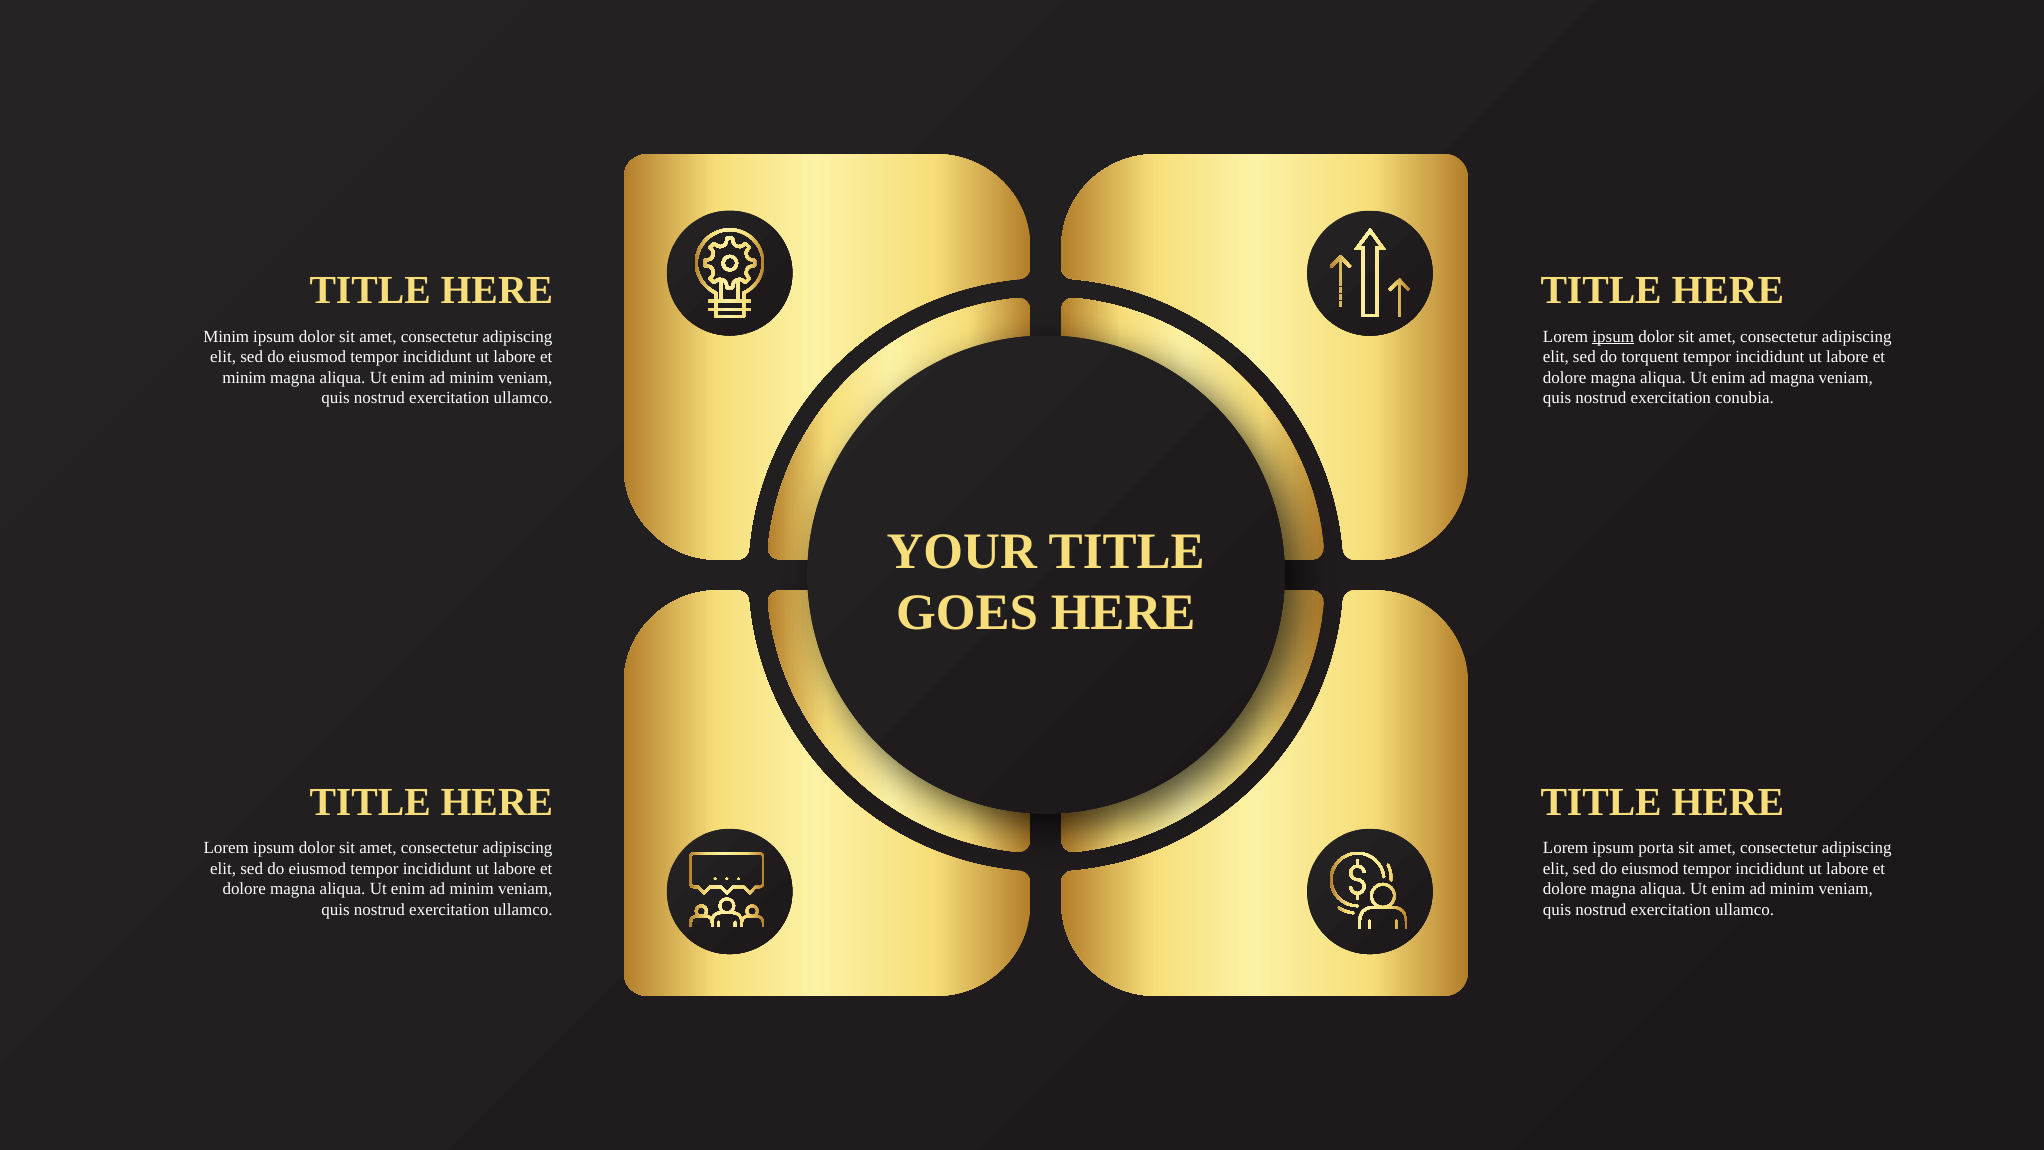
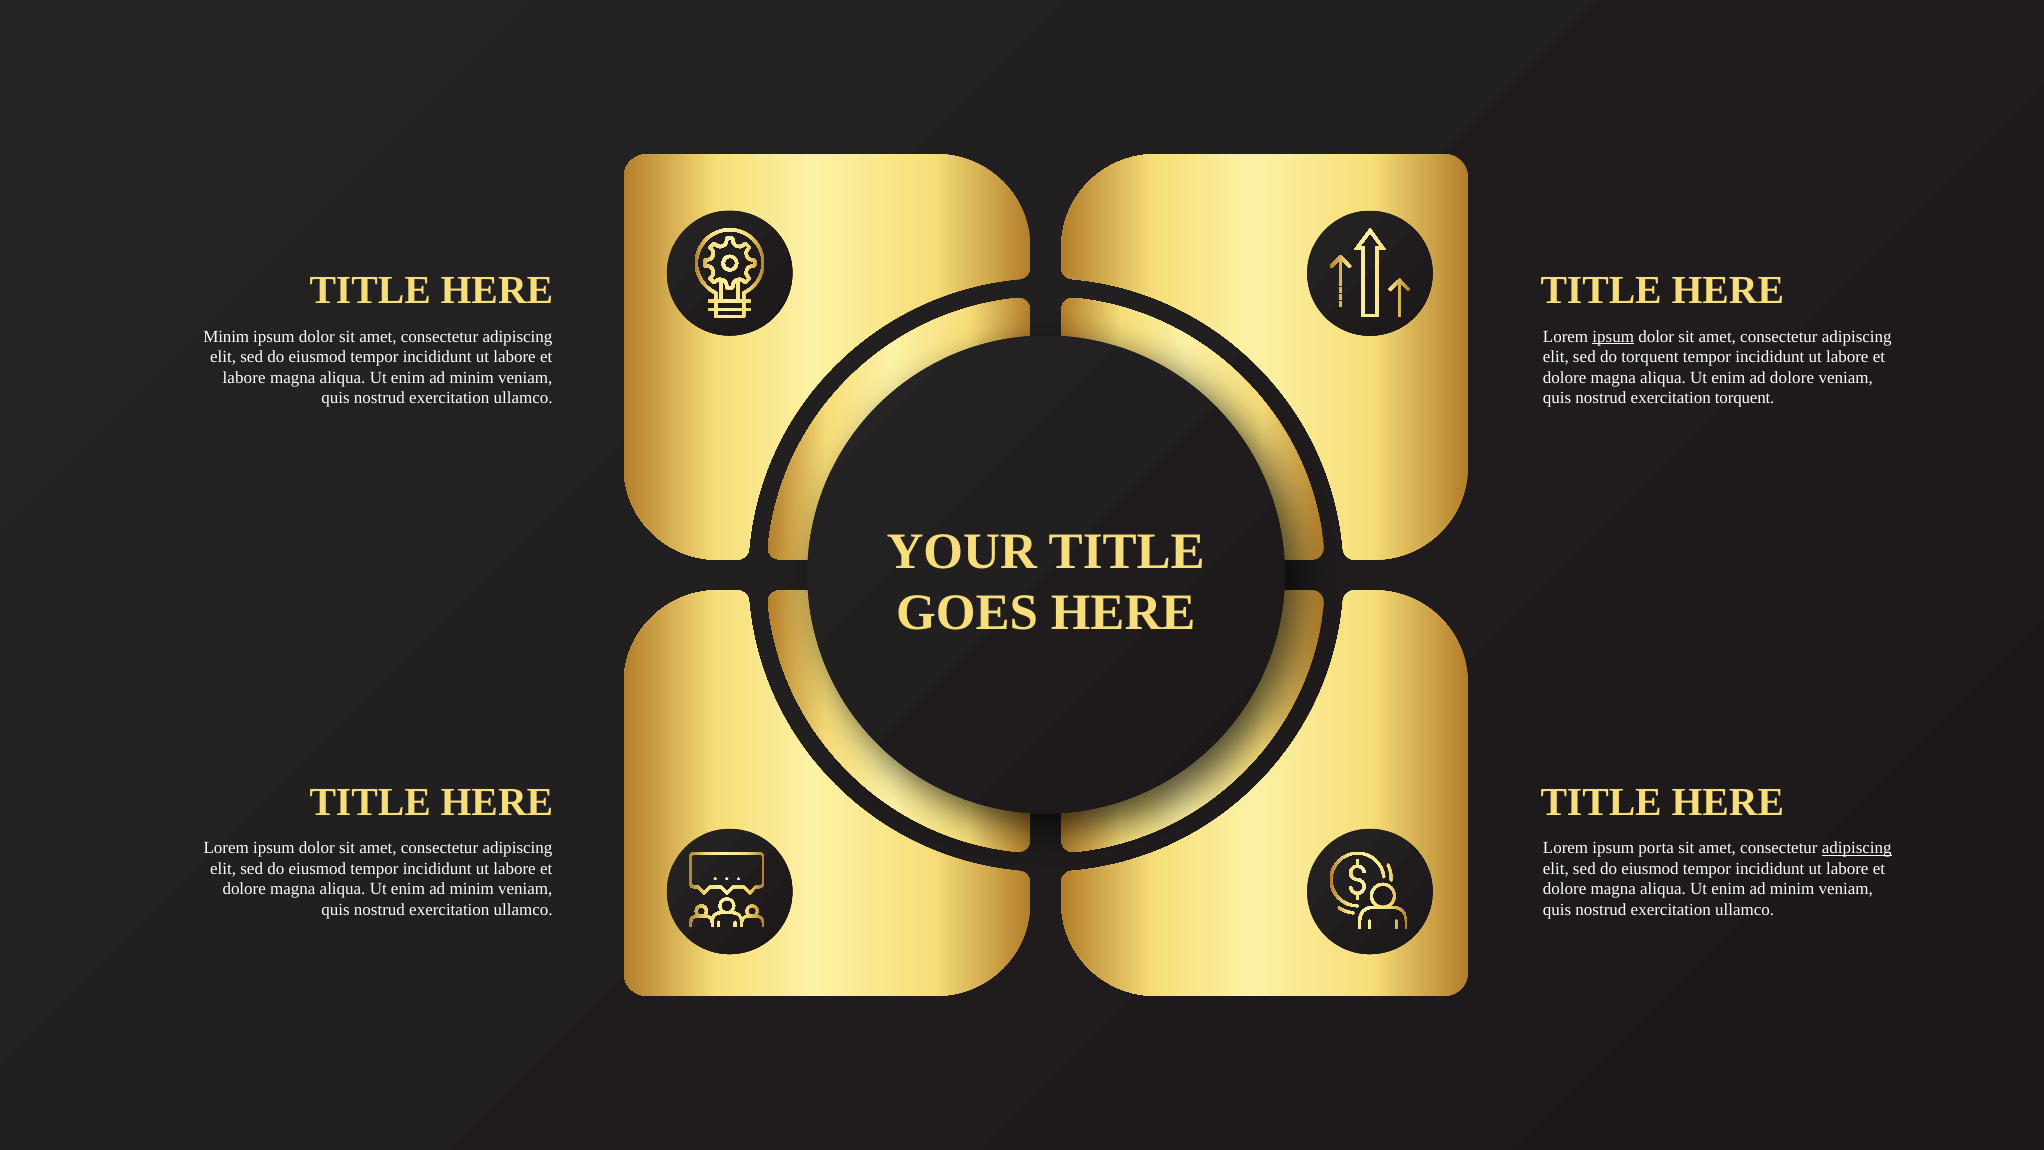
minim at (244, 377): minim -> labore
ad magna: magna -> dolore
exercitation conubia: conubia -> torquent
adipiscing at (1857, 848) underline: none -> present
